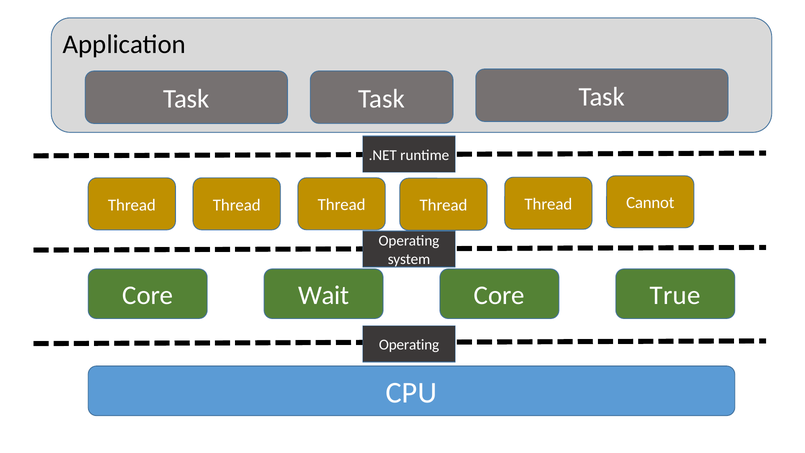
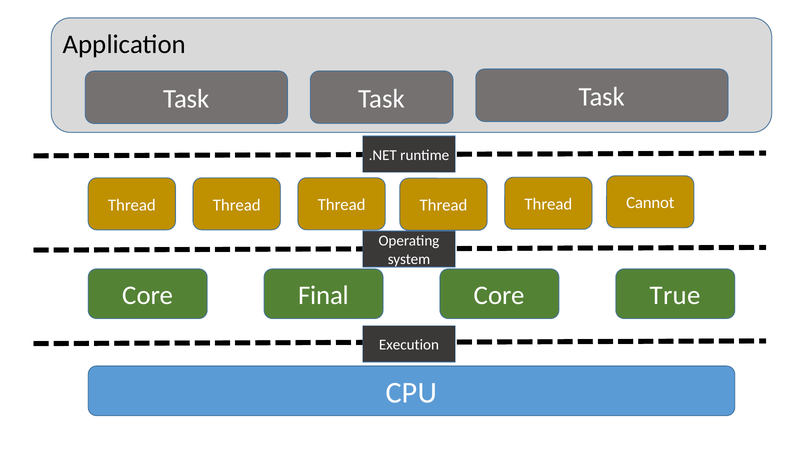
Wait: Wait -> Final
Operating at (409, 345): Operating -> Execution
